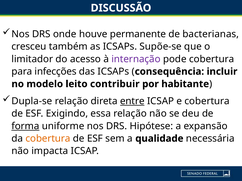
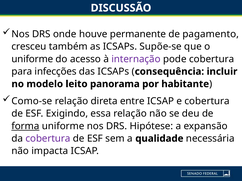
bacterianas: bacterianas -> pagamento
limitador at (32, 59): limitador -> uniforme
contribuir: contribuir -> panorama
Dupla-se: Dupla-se -> Como-se
entre underline: present -> none
cobertura at (48, 139) colour: orange -> purple
